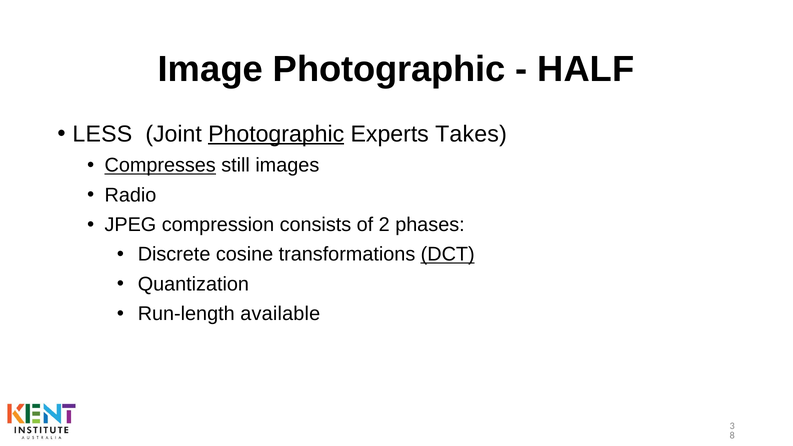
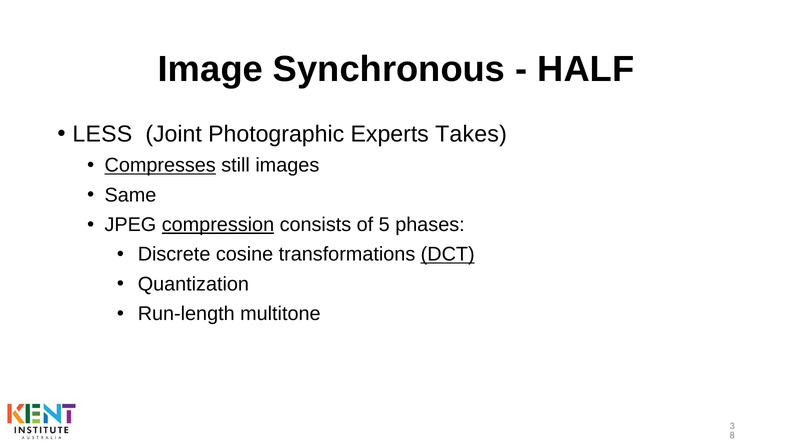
Image Photographic: Photographic -> Synchronous
Photographic at (276, 134) underline: present -> none
Radio: Radio -> Same
compression underline: none -> present
2: 2 -> 5
available: available -> multitone
